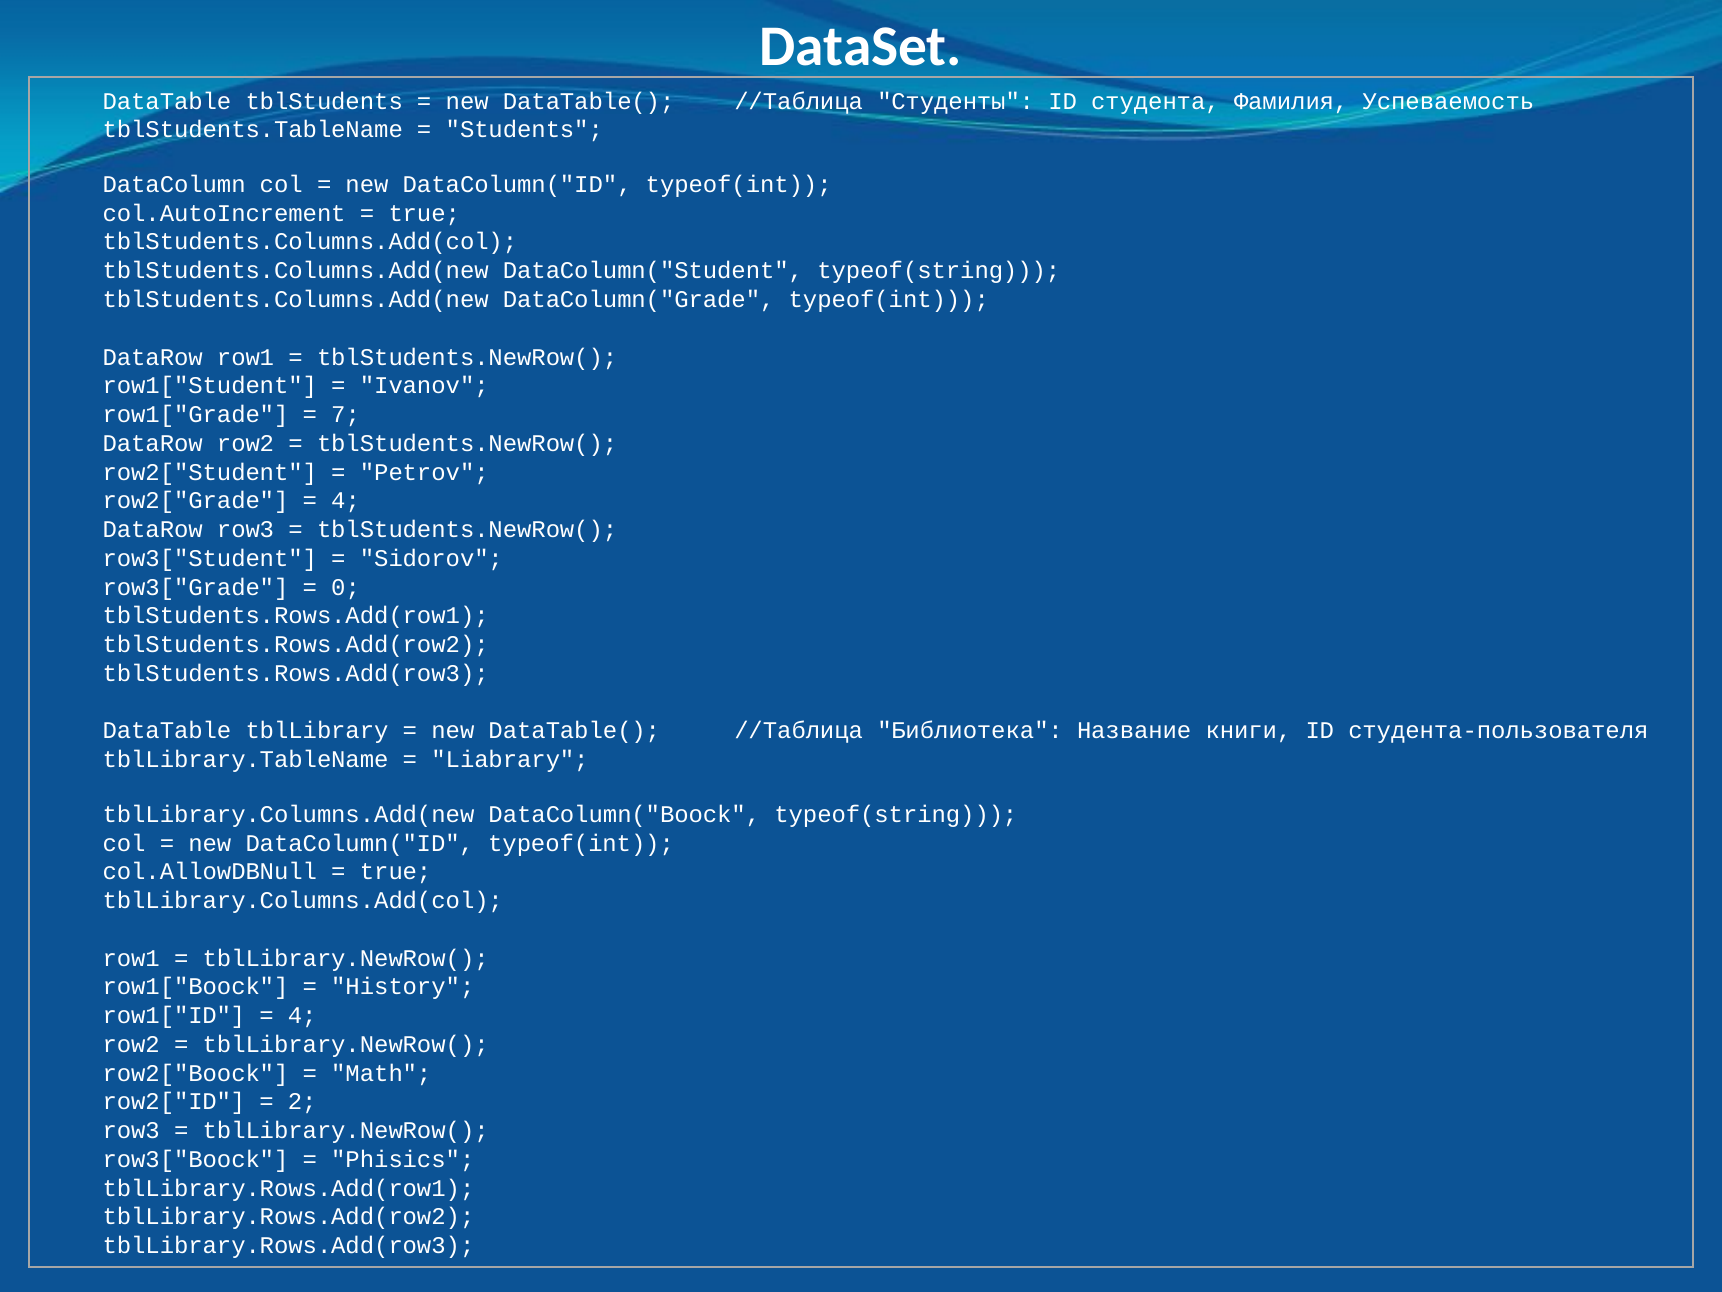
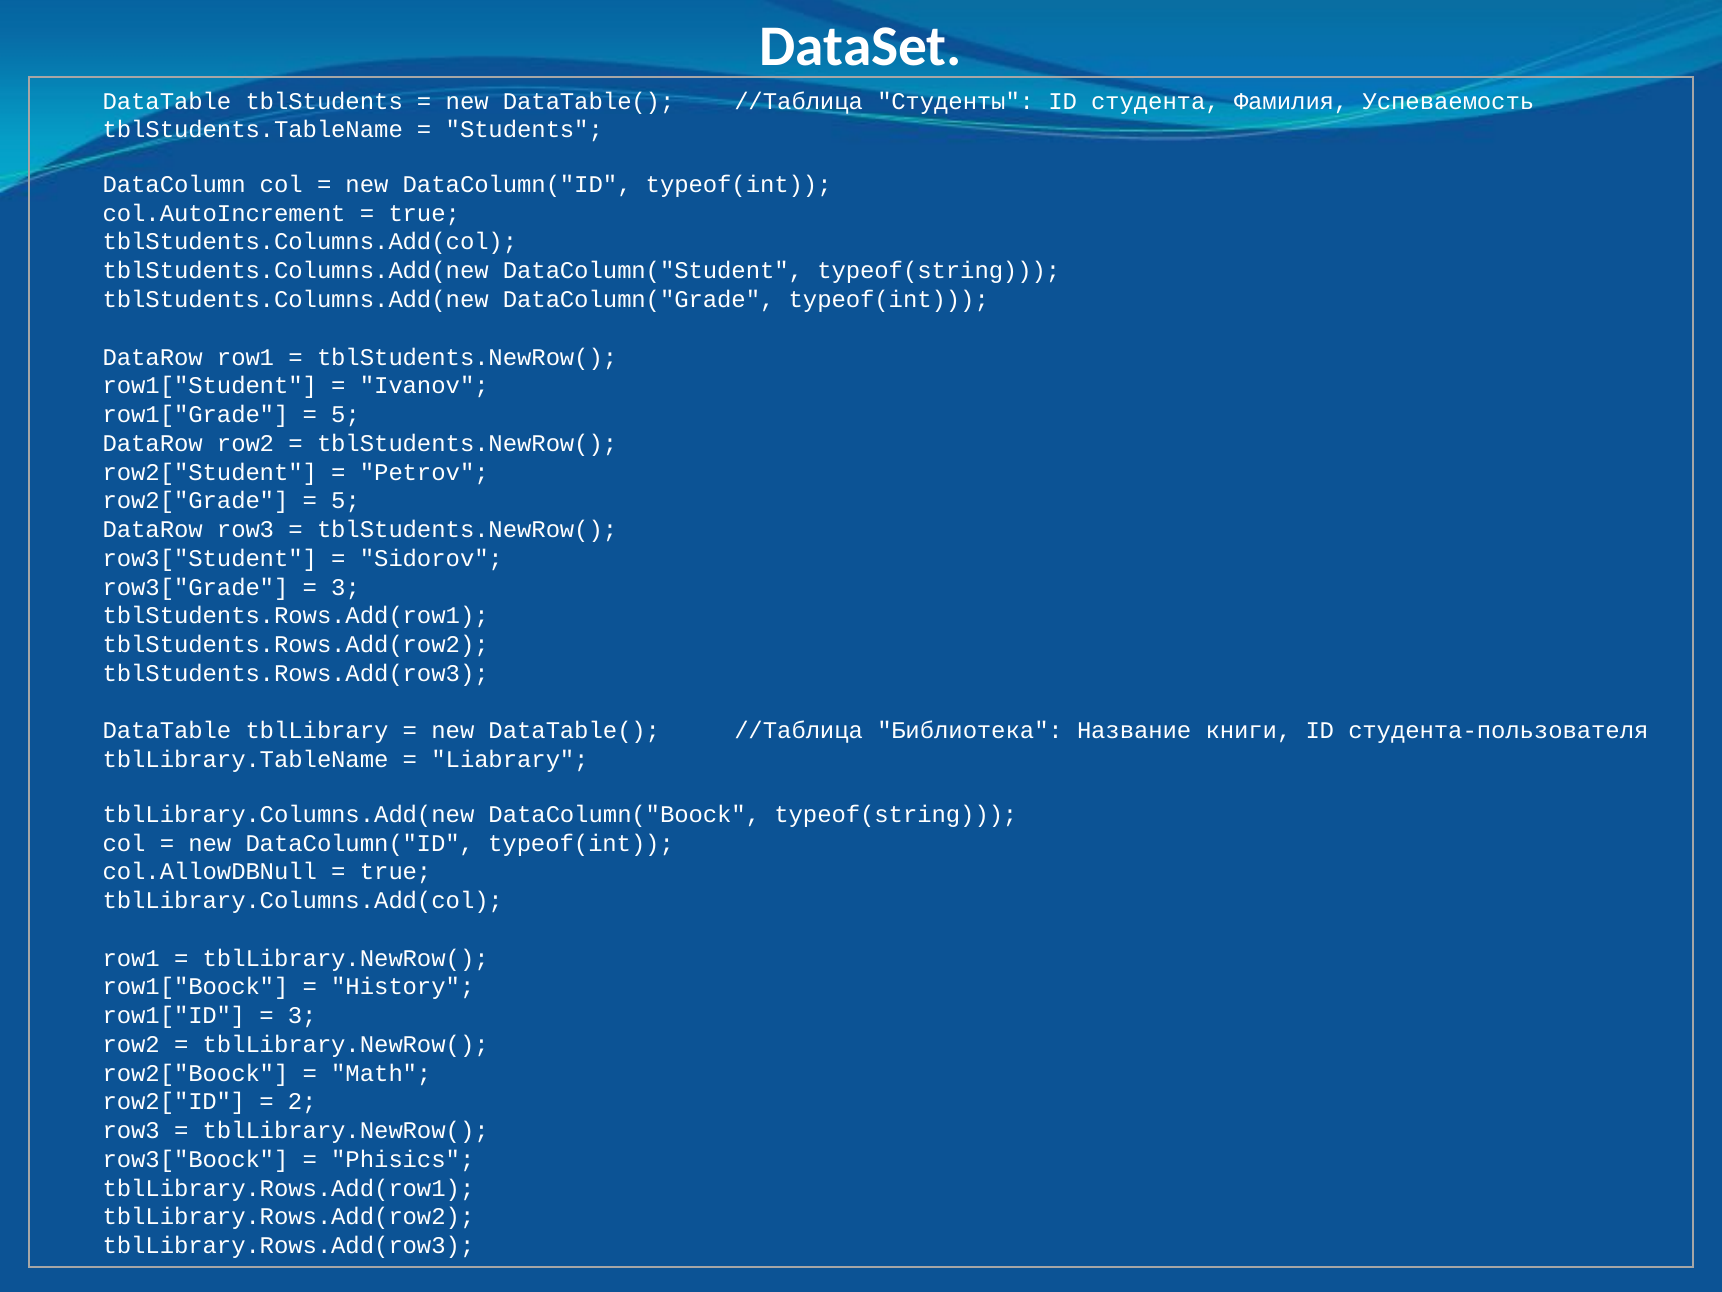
7 at (346, 414): 7 -> 5
4 at (346, 501): 4 -> 5
0 at (346, 587): 0 -> 3
4 at (302, 1015): 4 -> 3
